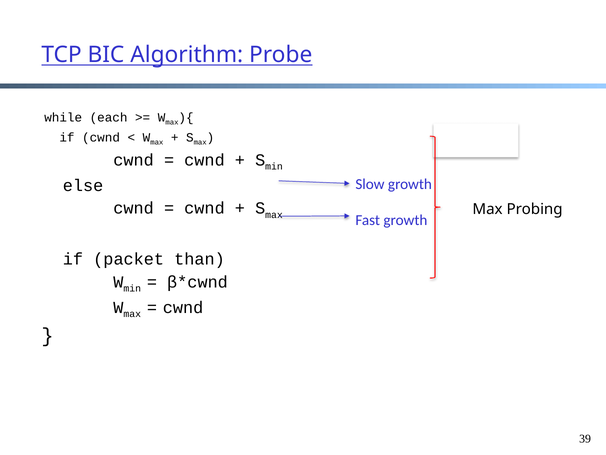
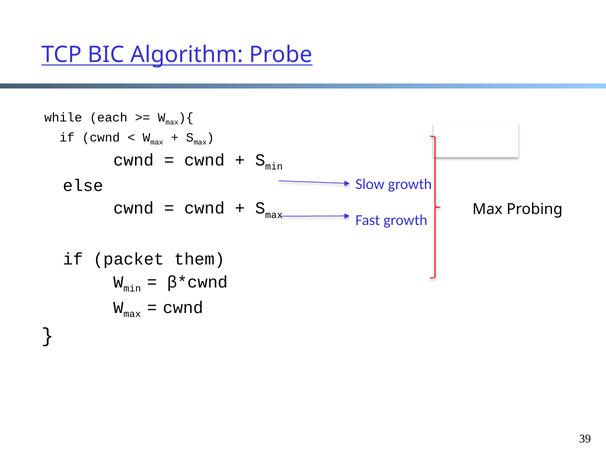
than: than -> them
